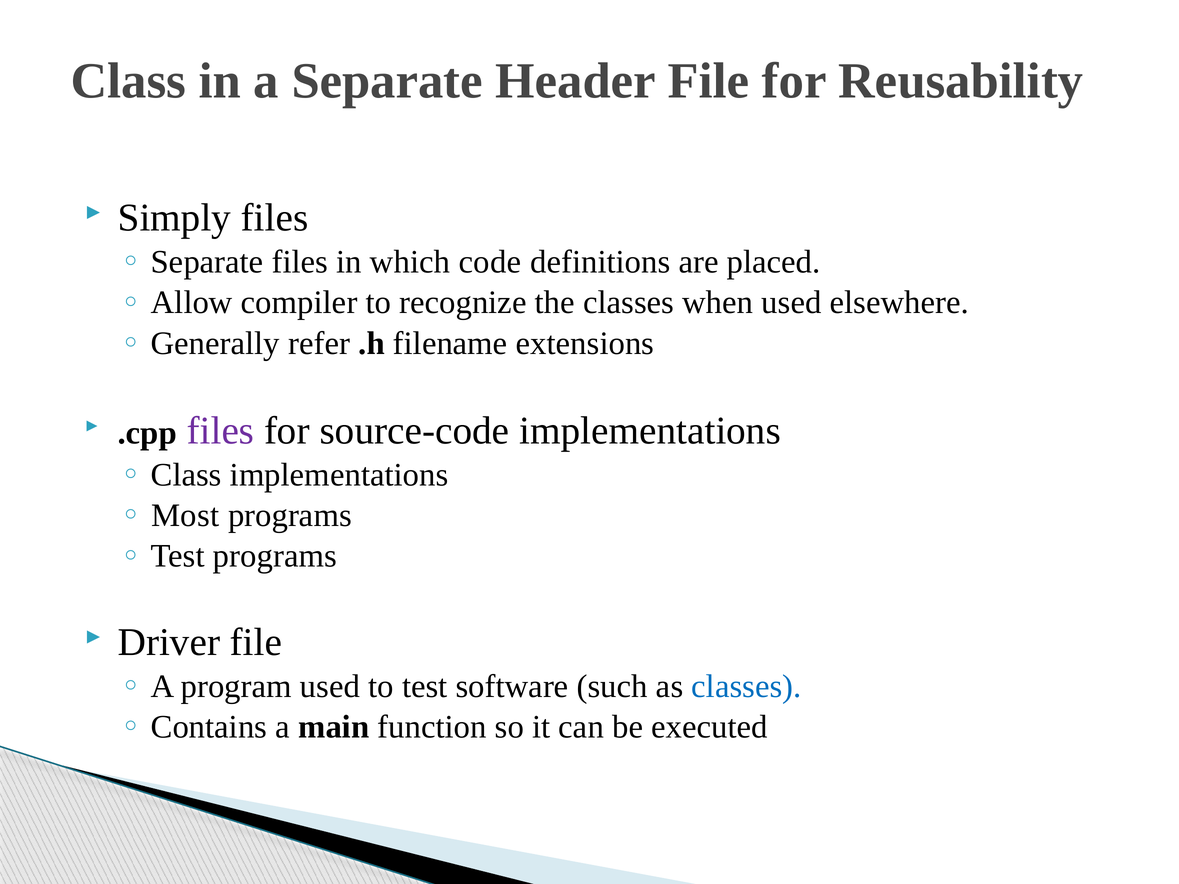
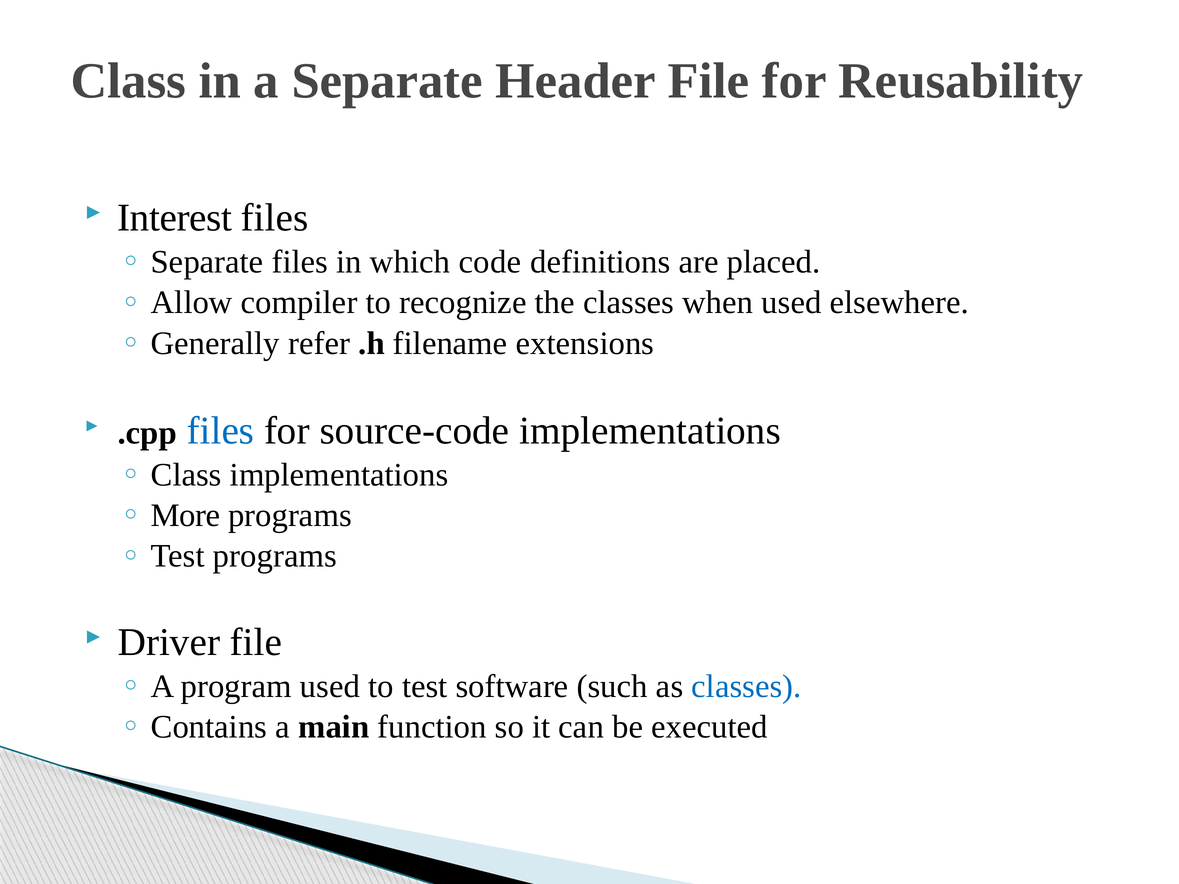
Simply: Simply -> Interest
files at (220, 431) colour: purple -> blue
Most: Most -> More
